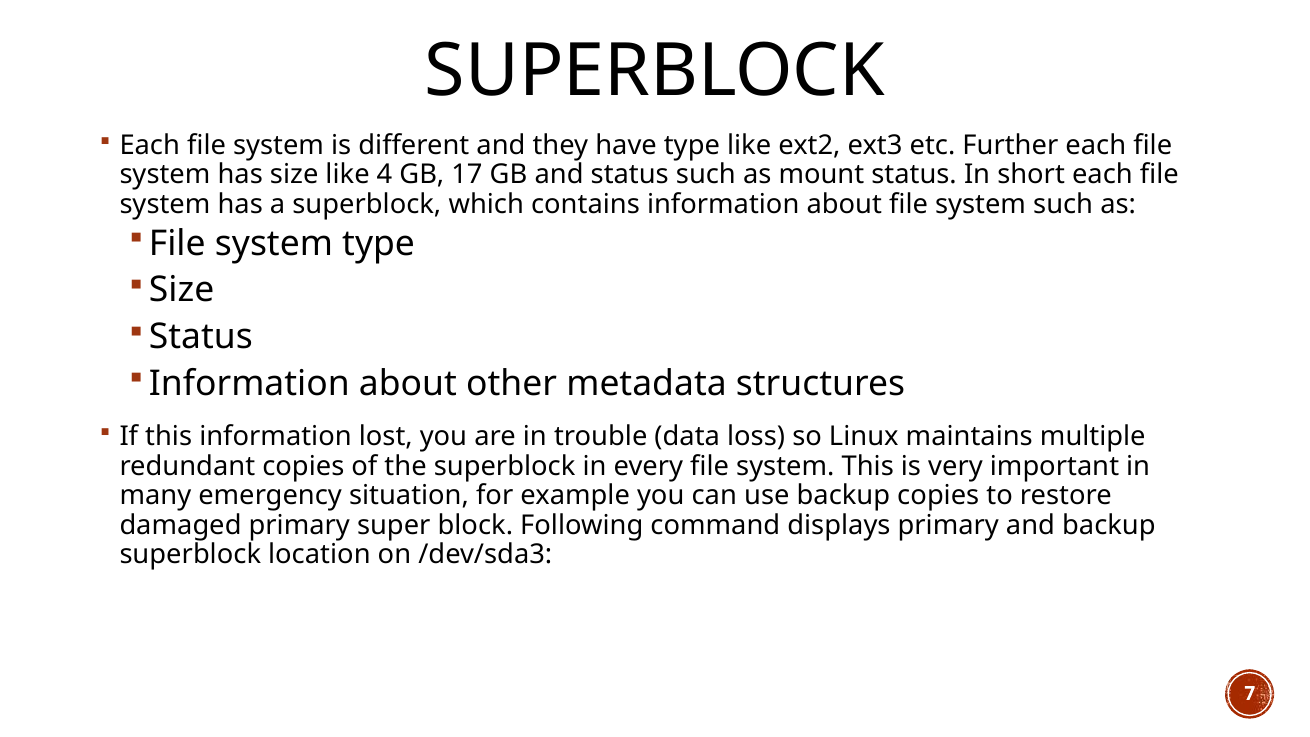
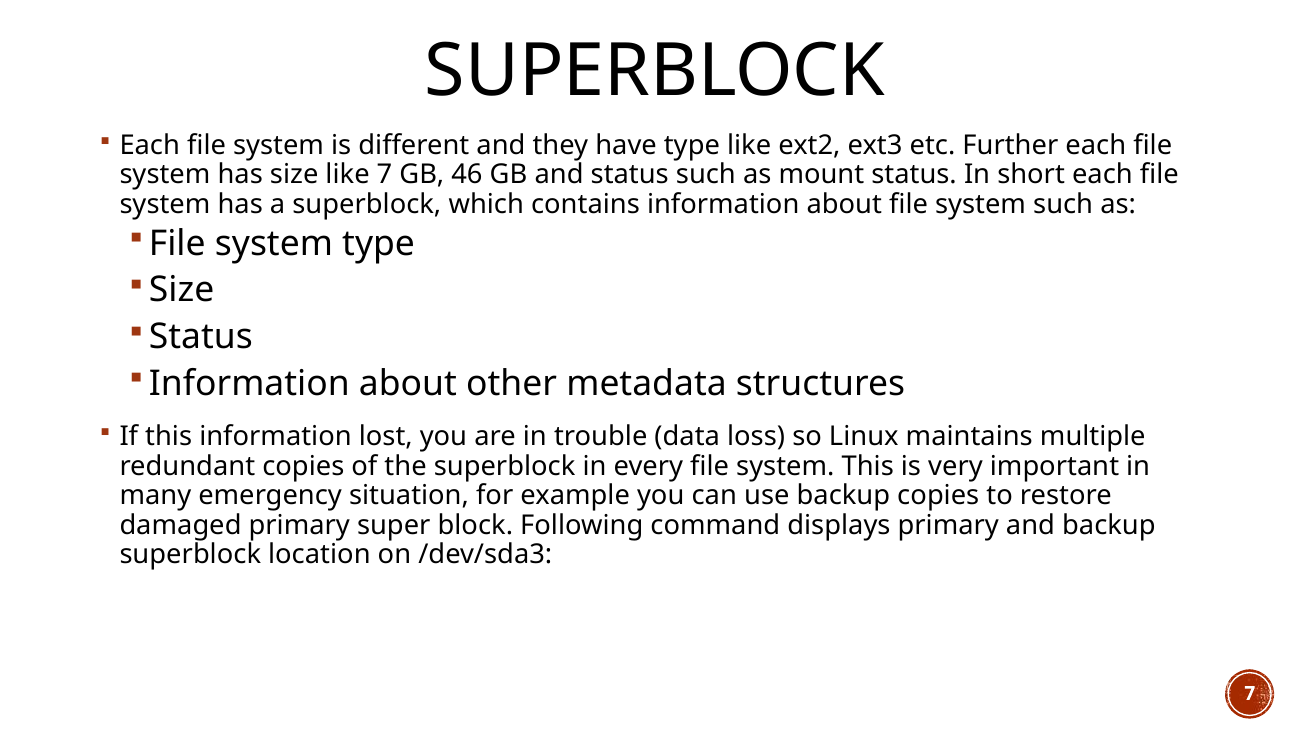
like 4: 4 -> 7
17: 17 -> 46
